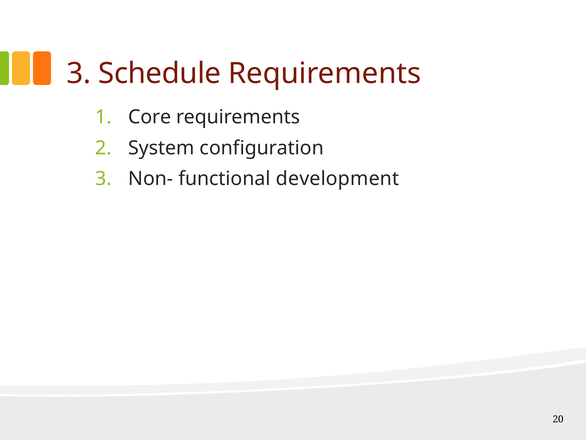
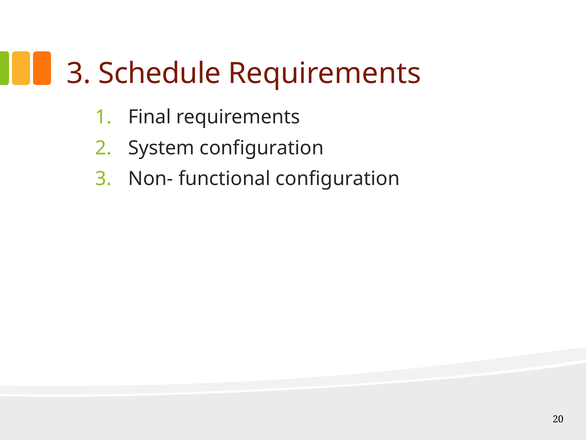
Core: Core -> Final
functional development: development -> configuration
